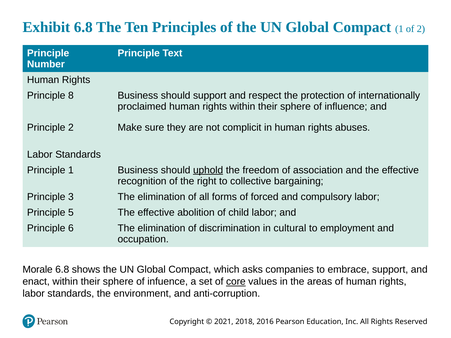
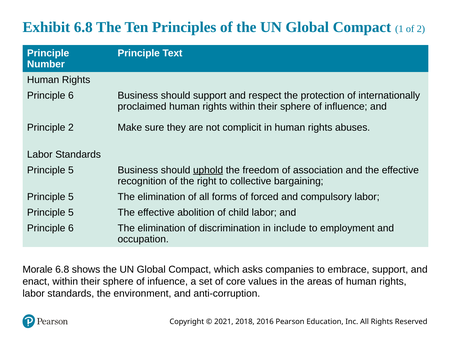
8 at (71, 96): 8 -> 6
1 at (71, 170): 1 -> 5
3 at (71, 197): 3 -> 5
cultural: cultural -> include
core underline: present -> none
